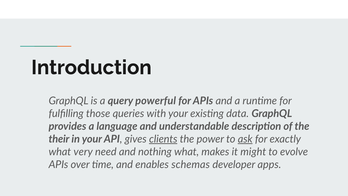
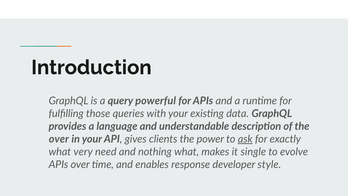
their at (59, 139): their -> over
clients underline: present -> none
might: might -> single
schemas: schemas -> response
apps: apps -> style
